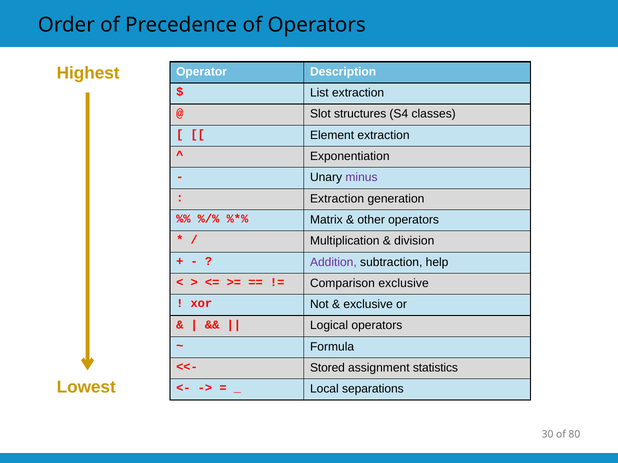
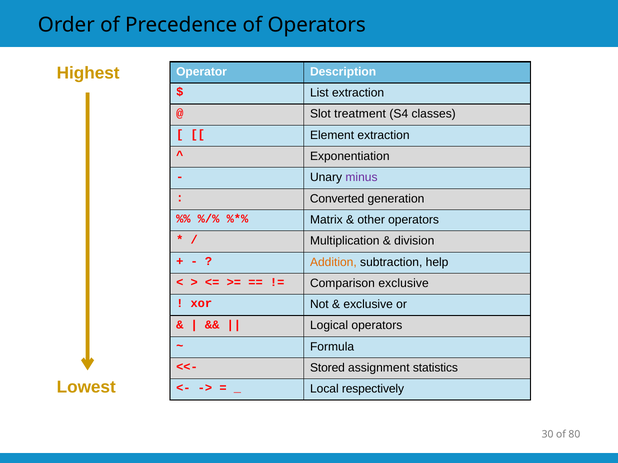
structures: structures -> treatment
Extraction at (337, 199): Extraction -> Converted
Addition colour: purple -> orange
separations: separations -> respectively
